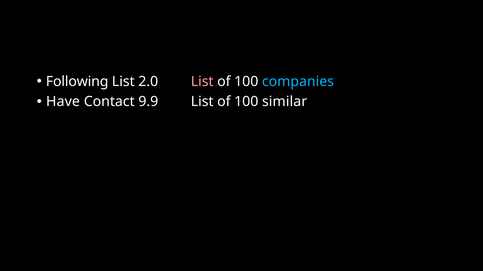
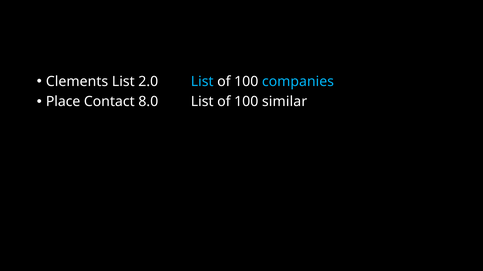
Following: Following -> Clements
List at (202, 82) colour: pink -> light blue
Have: Have -> Place
9.9: 9.9 -> 8.0
